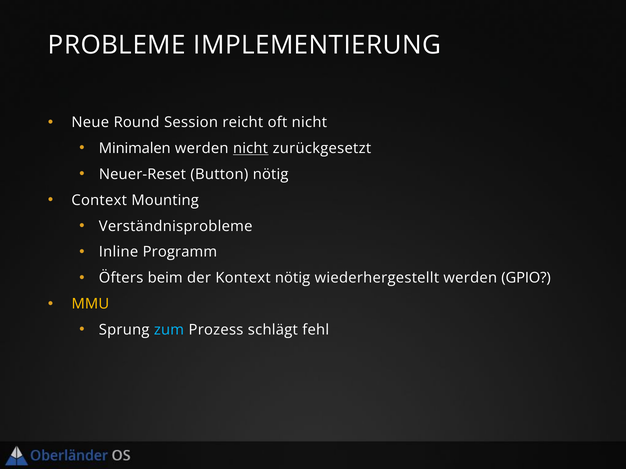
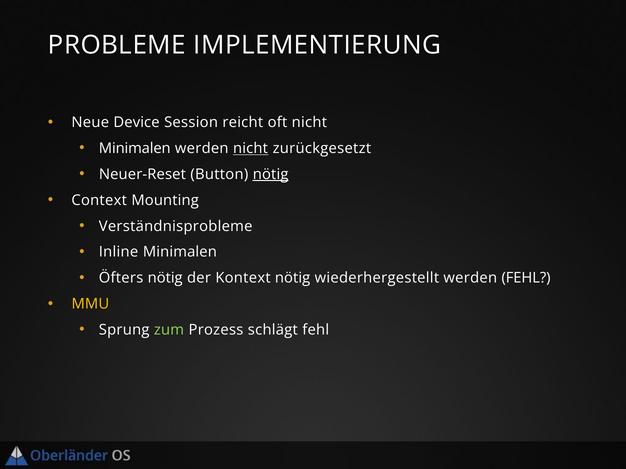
Round: Round -> Device
nötig at (271, 175) underline: none -> present
Inline Programm: Programm -> Minimalen
Öfters beim: beim -> nötig
werden GPIO: GPIO -> FEHL
zum colour: light blue -> light green
